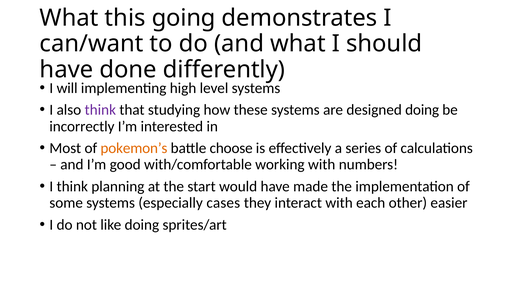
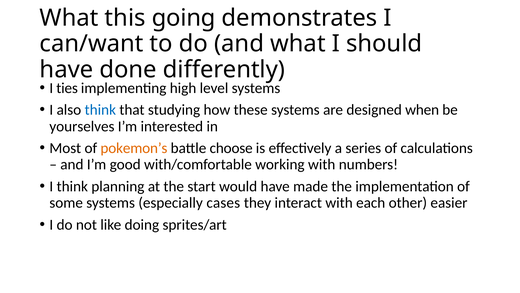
will: will -> ties
think at (100, 110) colour: purple -> blue
designed doing: doing -> when
incorrectly: incorrectly -> yourselves
